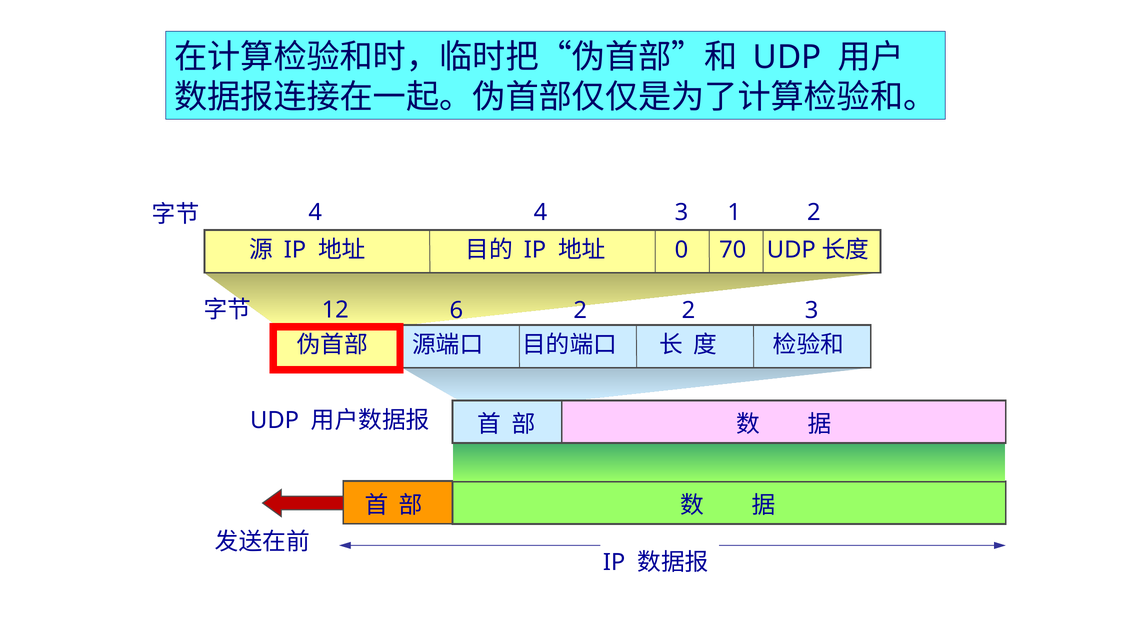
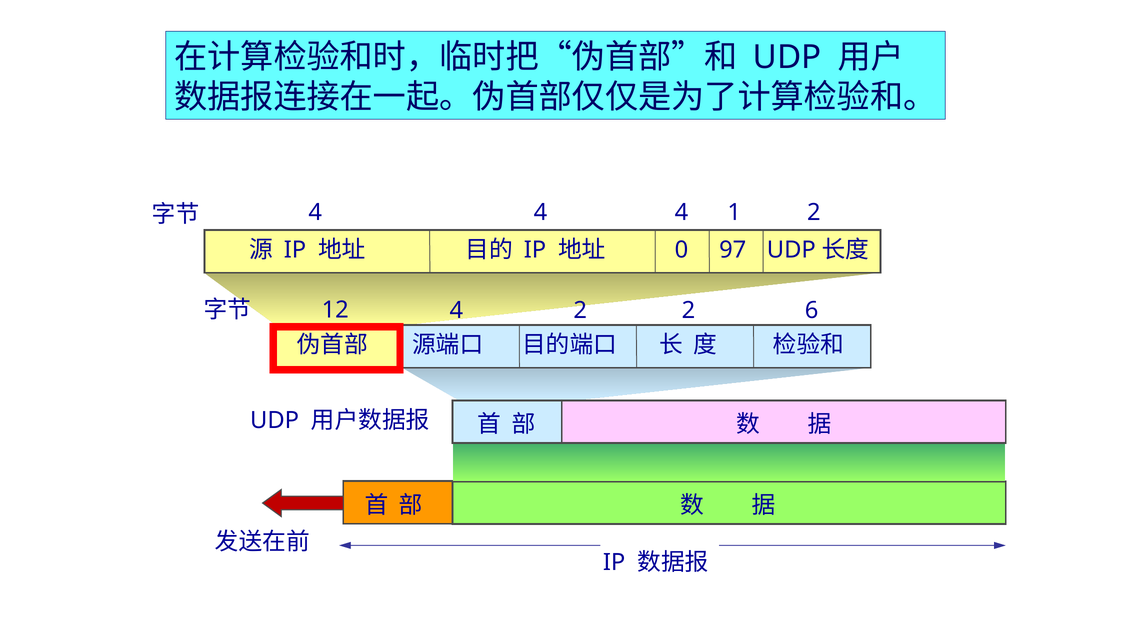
4 4 3: 3 -> 4
70: 70 -> 97
6 at (456, 310): 6 -> 4
2 3: 3 -> 6
